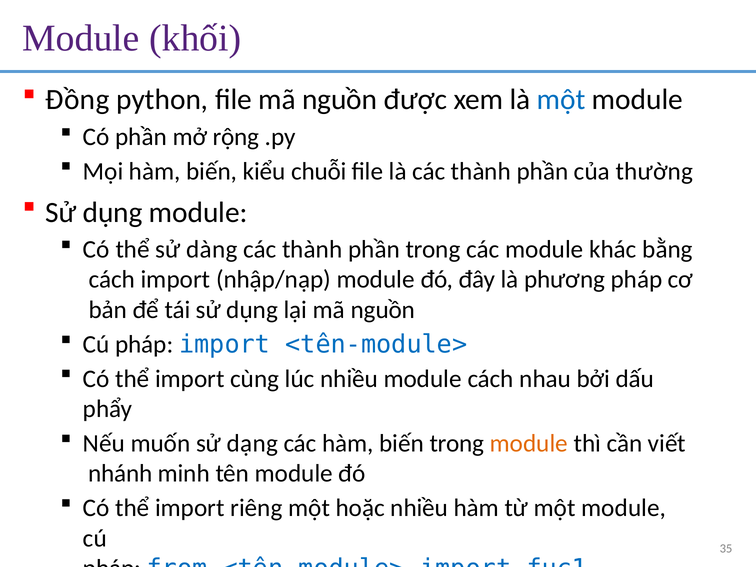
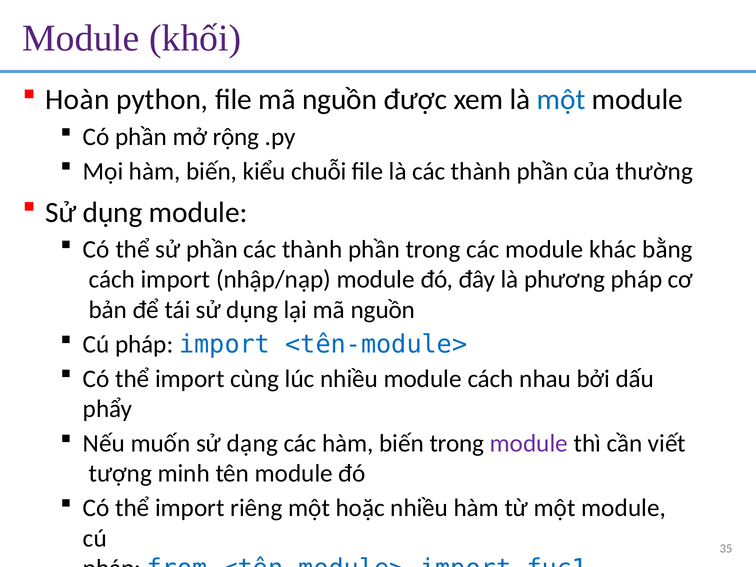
Đồng: Đồng -> Hoàn
sử dàng: dàng -> phần
module at (529, 443) colour: orange -> purple
nhánh: nhánh -> tượng
